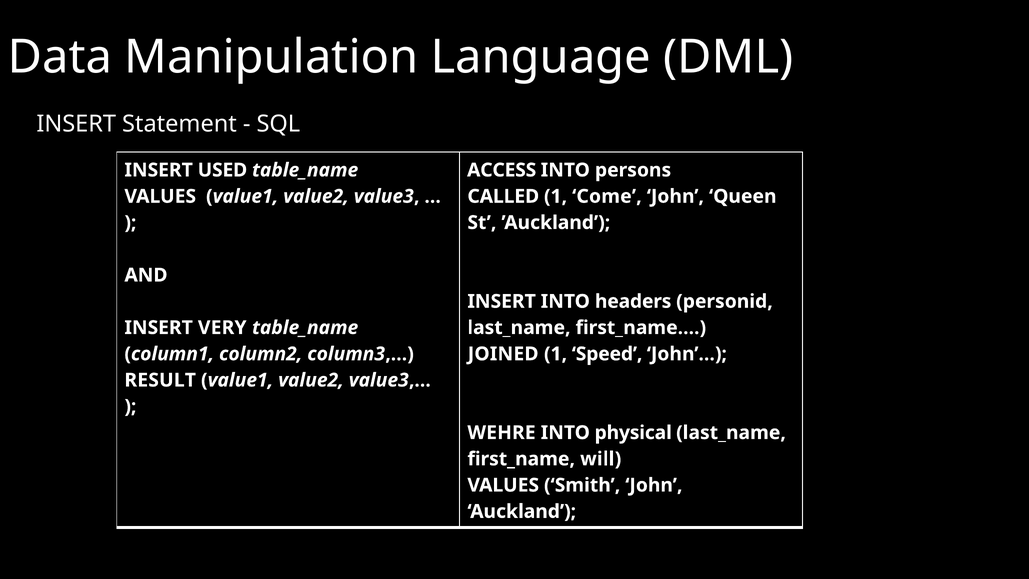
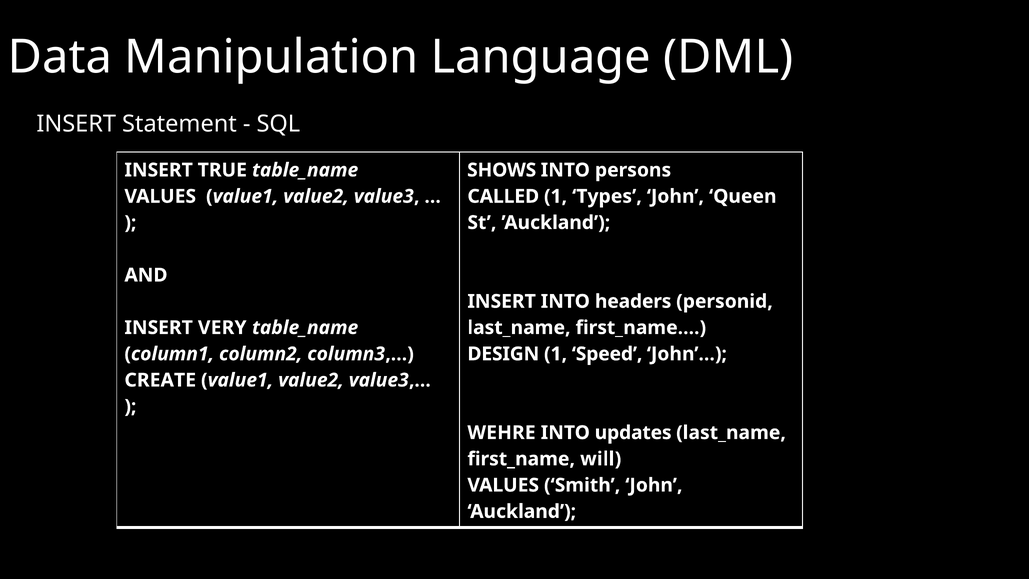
USED: USED -> TRUE
ACCESS: ACCESS -> SHOWS
Come: Come -> Types
JOINED: JOINED -> DESIGN
RESULT: RESULT -> CREATE
physical: physical -> updates
